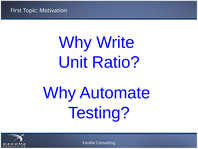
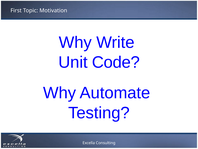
Ratio: Ratio -> Code
